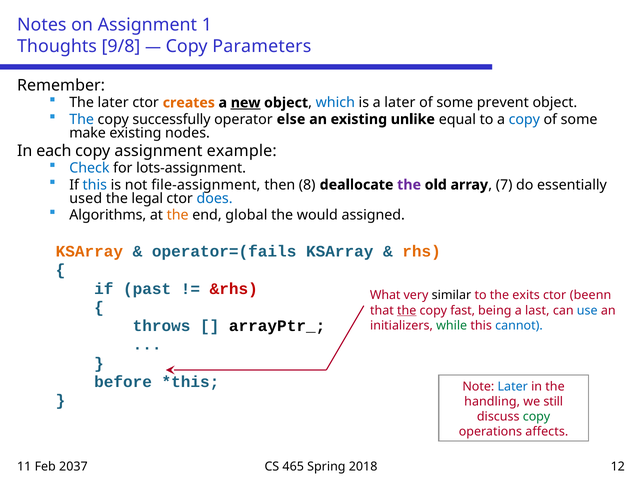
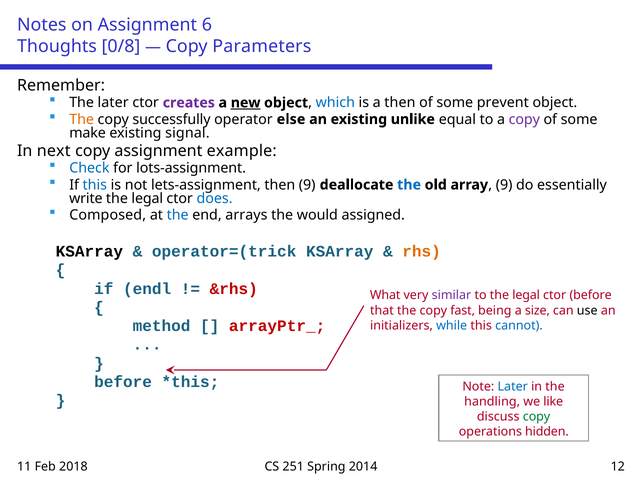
1: 1 -> 6
9/8: 9/8 -> 0/8
creates colour: orange -> purple
a later: later -> then
The at (82, 119) colour: blue -> orange
copy at (524, 119) colour: blue -> purple
nodes: nodes -> signal
each: each -> next
file-assignment: file-assignment -> lets-assignment
then 8: 8 -> 9
the at (409, 185) colour: purple -> blue
array 7: 7 -> 9
used: used -> write
Algorithms: Algorithms -> Composed
the at (178, 215) colour: orange -> blue
global: global -> arrays
KSArray at (89, 251) colour: orange -> black
operator=(fails: operator=(fails -> operator=(trick
past: past -> endl
similar colour: black -> purple
to the exits: exits -> legal
ctor beenn: beenn -> before
the at (407, 310) underline: present -> none
last: last -> size
use colour: blue -> black
throws: throws -> method
arrayPtr_ colour: black -> red
while colour: green -> blue
still: still -> like
affects: affects -> hidden
2037: 2037 -> 2018
465: 465 -> 251
2018: 2018 -> 2014
